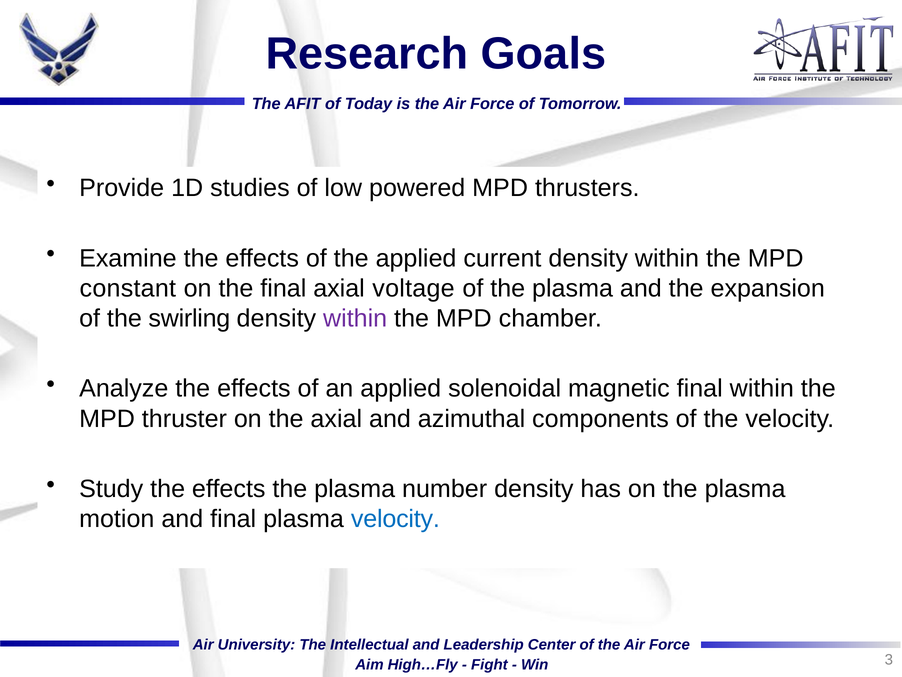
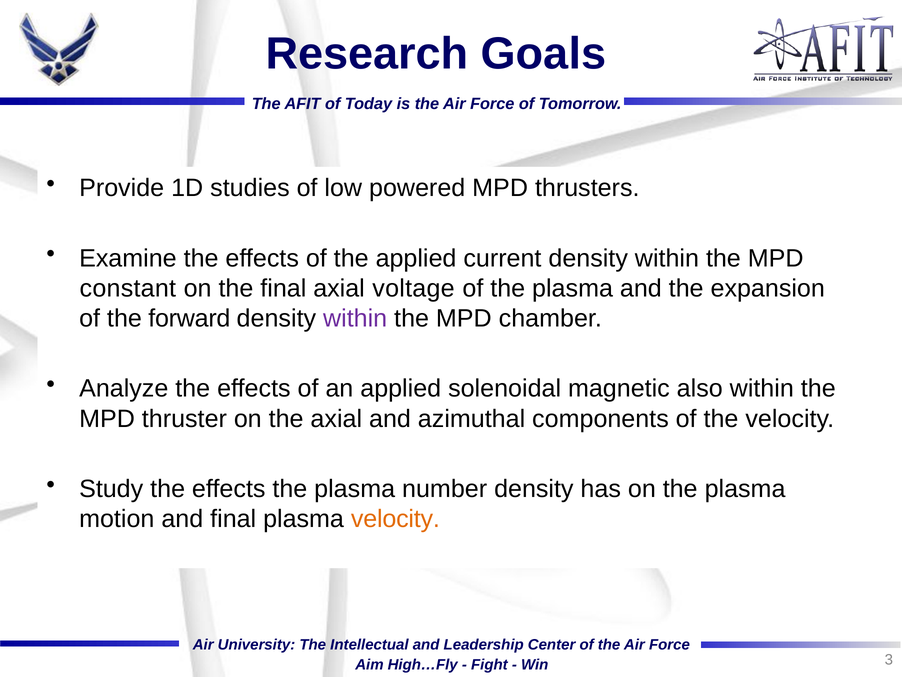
swirling: swirling -> forward
magnetic final: final -> also
velocity at (395, 519) colour: blue -> orange
